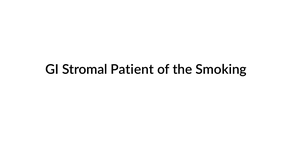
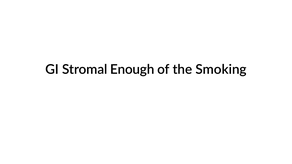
Patient: Patient -> Enough
